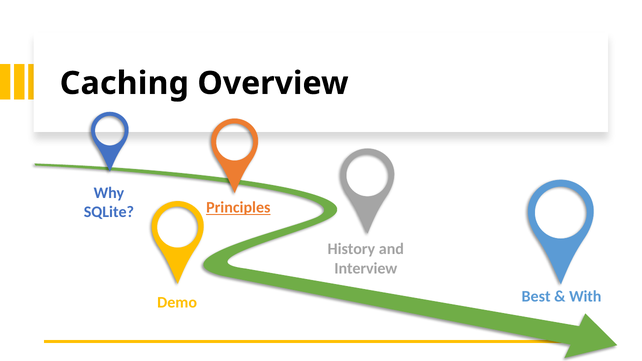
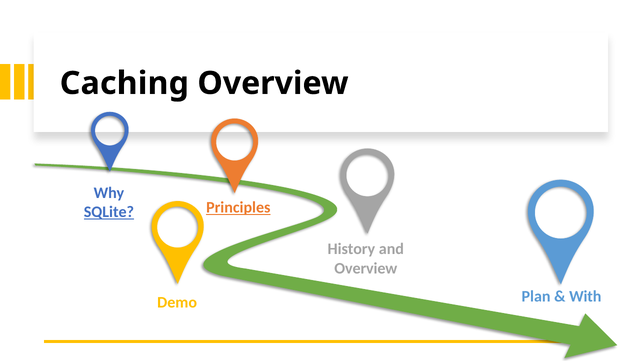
SQLite underline: none -> present
Interview at (366, 268): Interview -> Overview
Best: Best -> Plan
